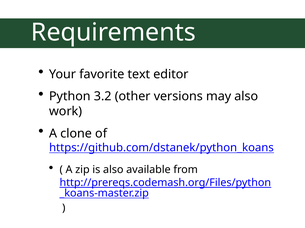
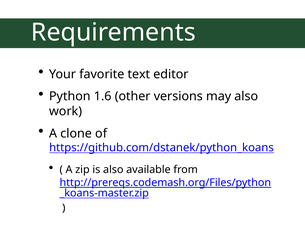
3.2: 3.2 -> 1.6
